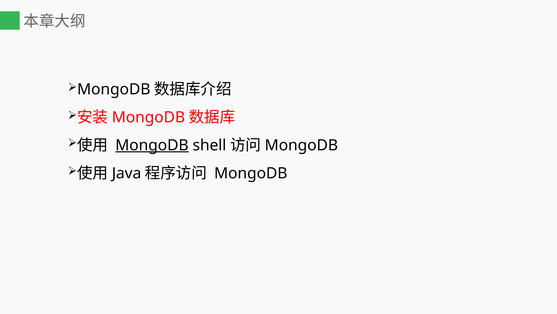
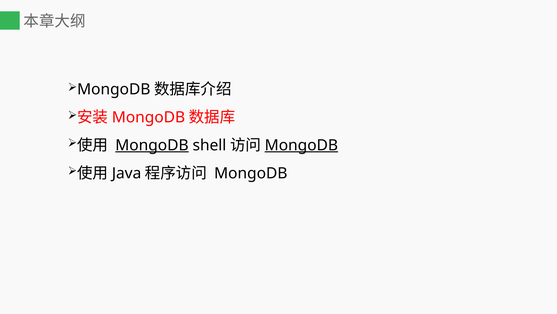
MongoDB at (301, 145) underline: none -> present
